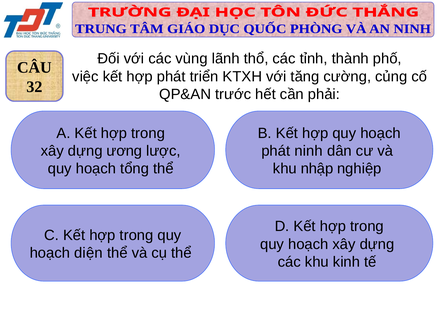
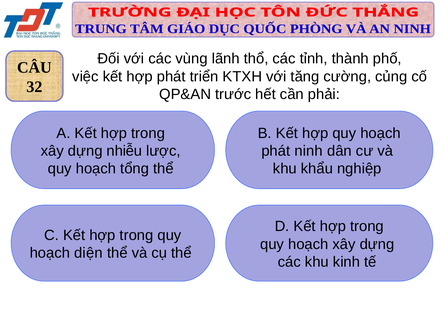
ương: ương -> nhiễu
nhập: nhập -> khẩu
